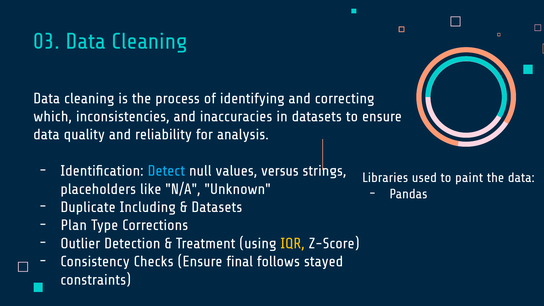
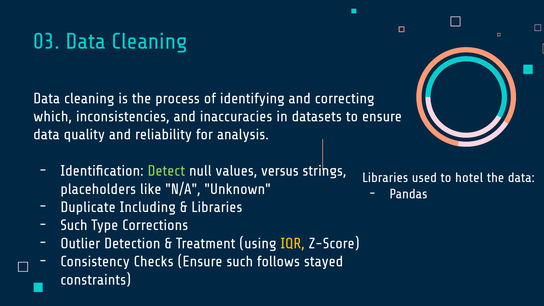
Detect colour: light blue -> light green
paint: paint -> hotel
Datasets at (217, 207): Datasets -> Libraries
Plan at (74, 225): Plan -> Such
Ensure final: final -> such
